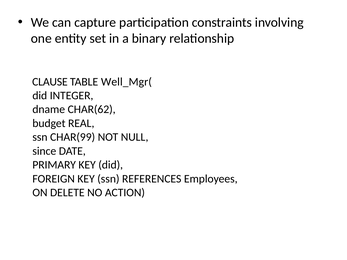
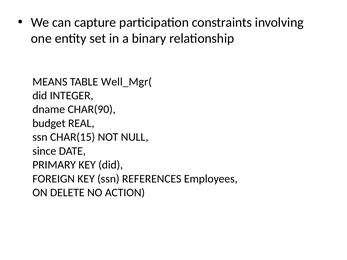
CLAUSE: CLAUSE -> MEANS
CHAR(62: CHAR(62 -> CHAR(90
CHAR(99: CHAR(99 -> CHAR(15
